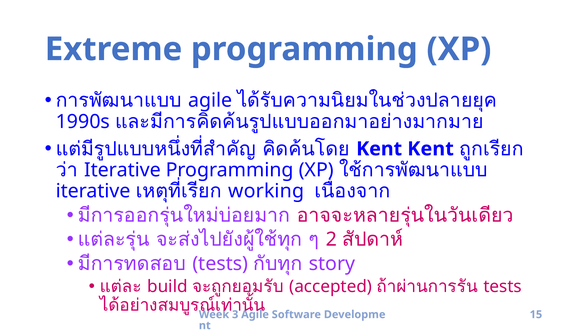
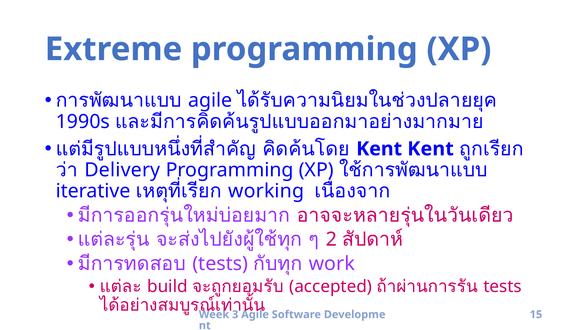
Iterative at (123, 170): Iterative -> Delivery
story: story -> work
